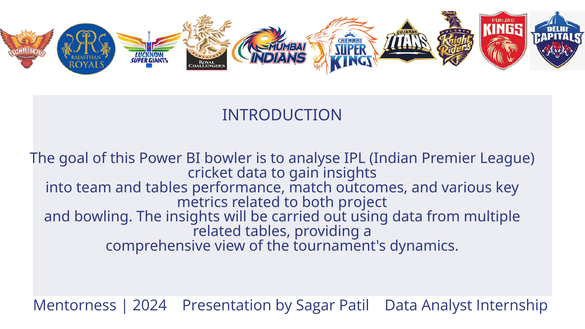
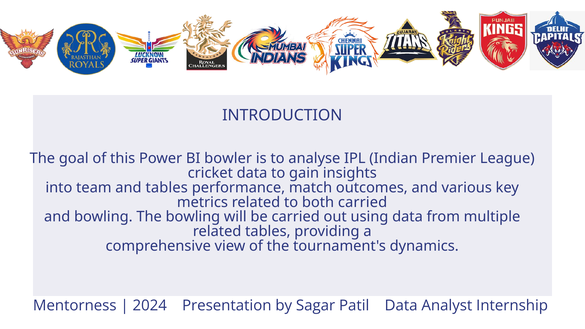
both project: project -> carried
The insights: insights -> bowling
